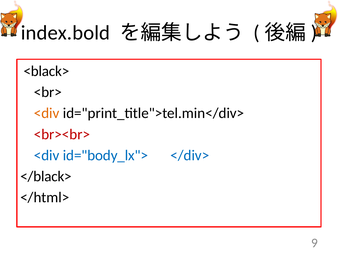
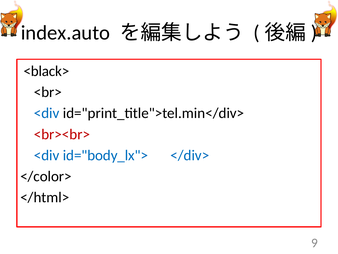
index.bold: index.bold -> index.auto
<div at (47, 113) colour: orange -> blue
</black>: </black> -> </color>
